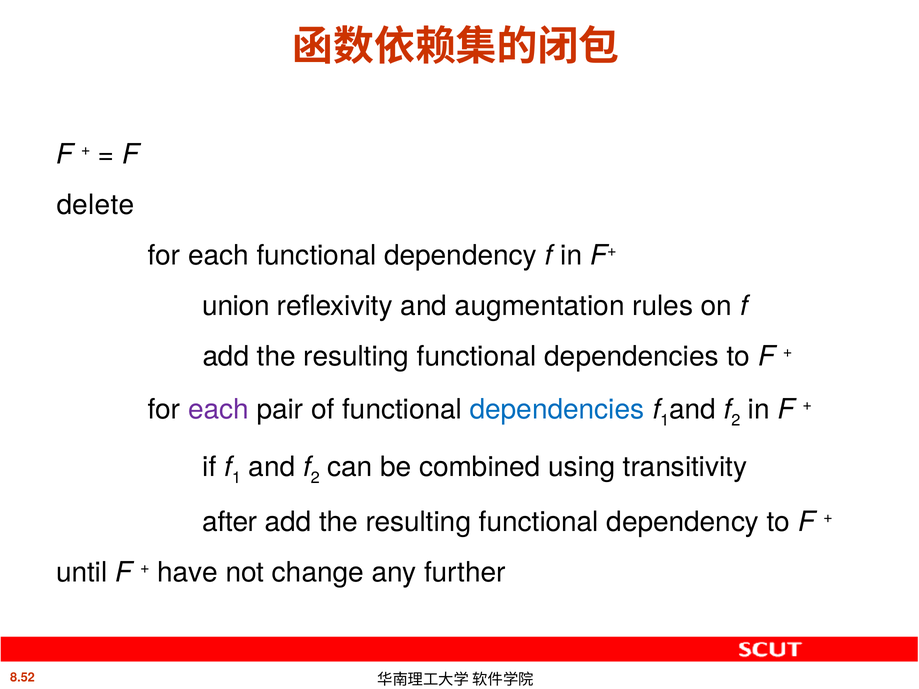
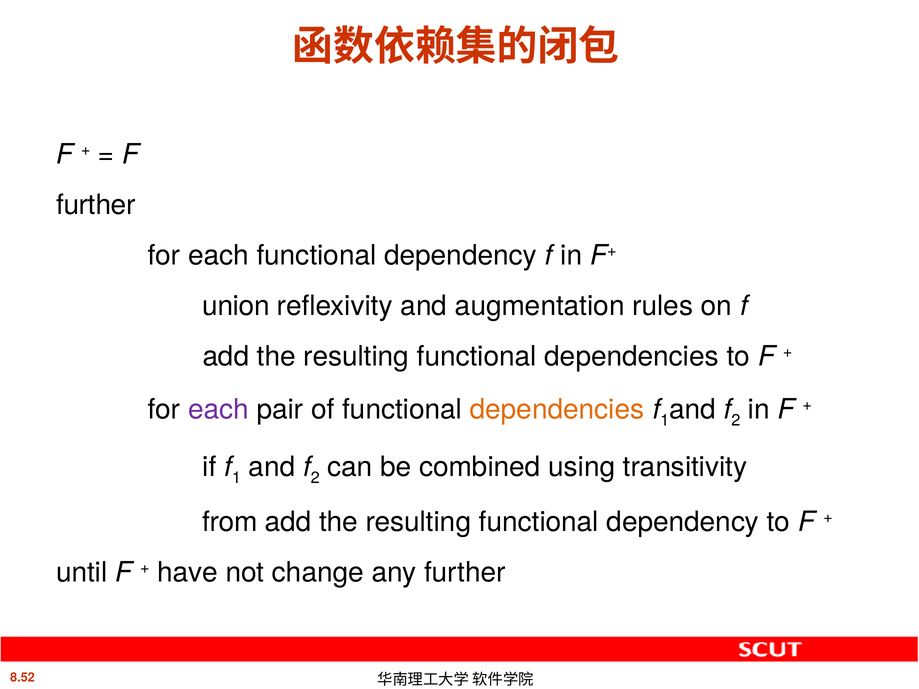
delete at (96, 205): delete -> further
dependencies at (557, 410) colour: blue -> orange
after: after -> from
